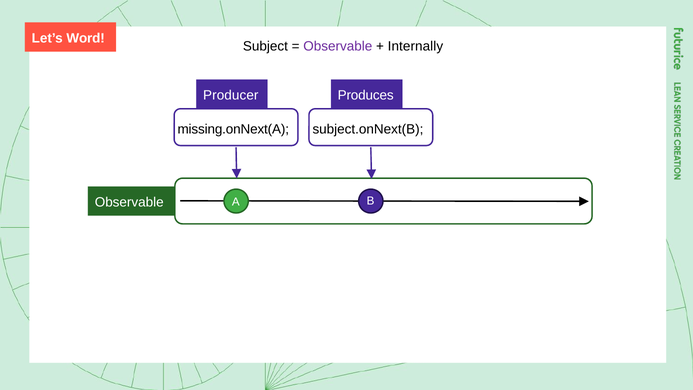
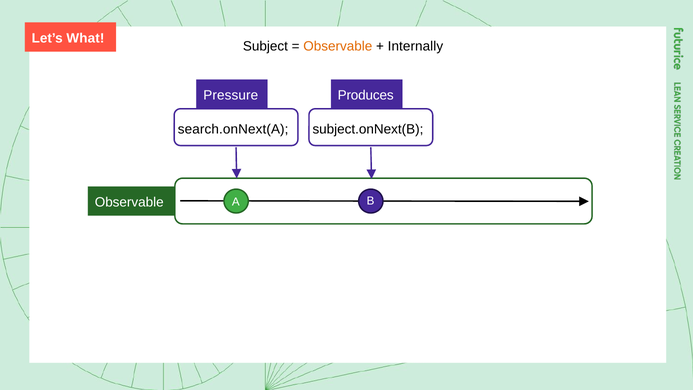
Word: Word -> What
Observable at (338, 46) colour: purple -> orange
Producer: Producer -> Pressure
missing.onNext(A: missing.onNext(A -> search.onNext(A
